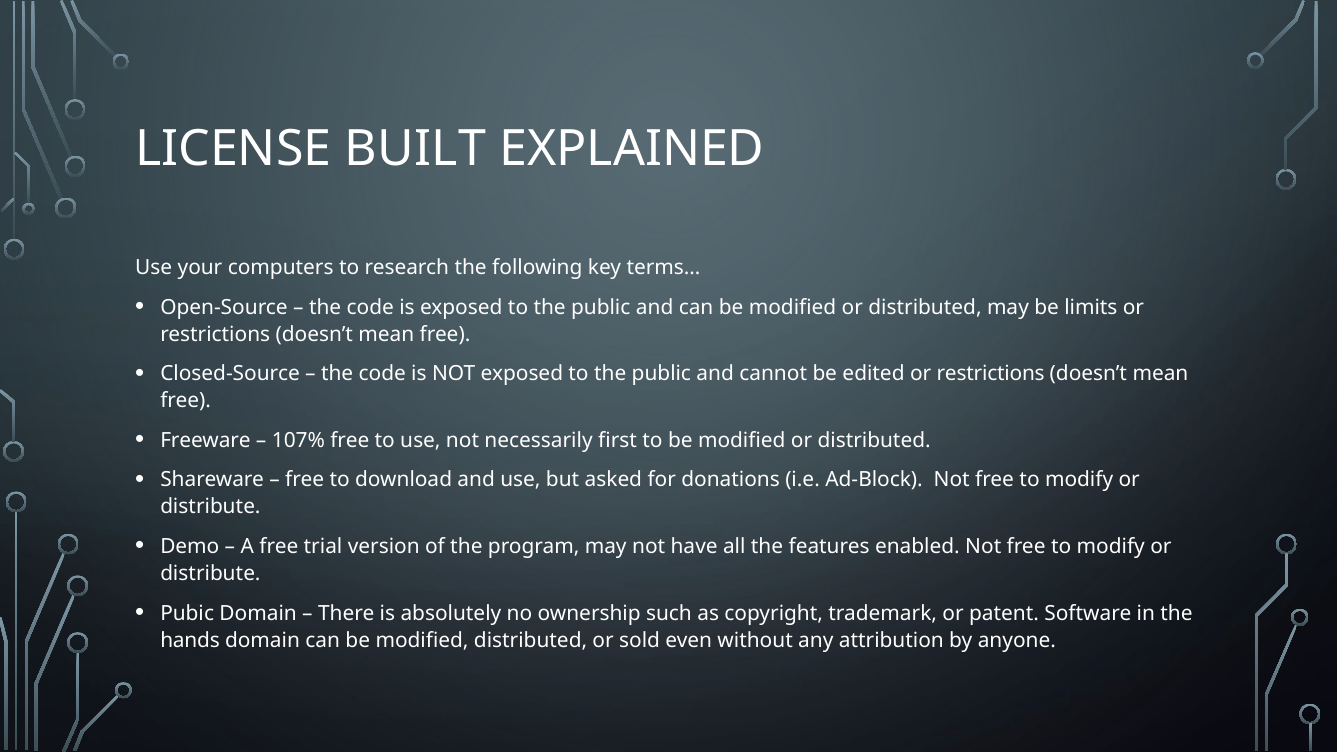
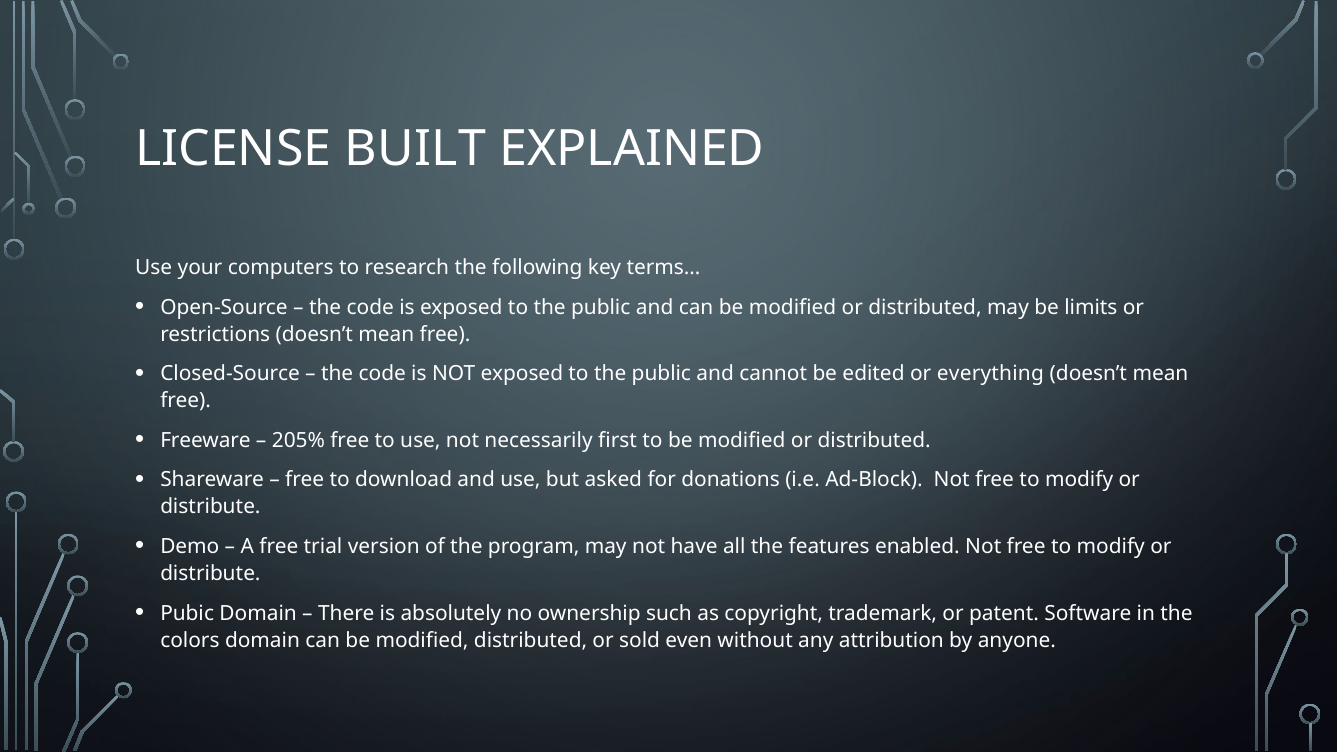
edited or restrictions: restrictions -> everything
107%: 107% -> 205%
hands: hands -> colors
